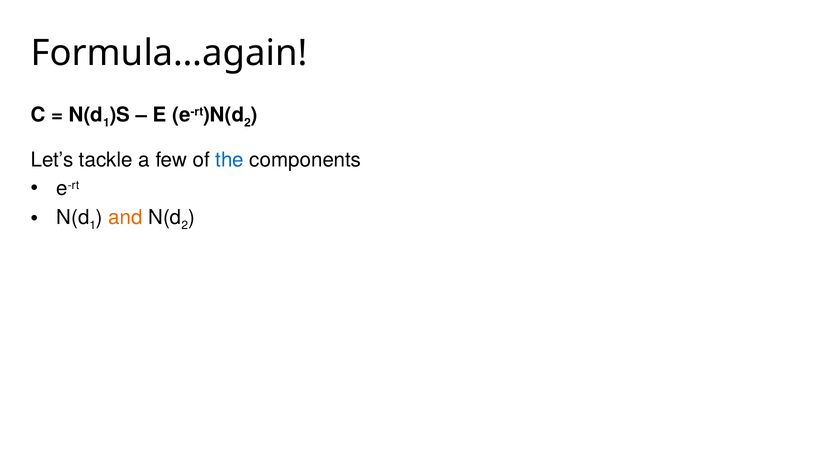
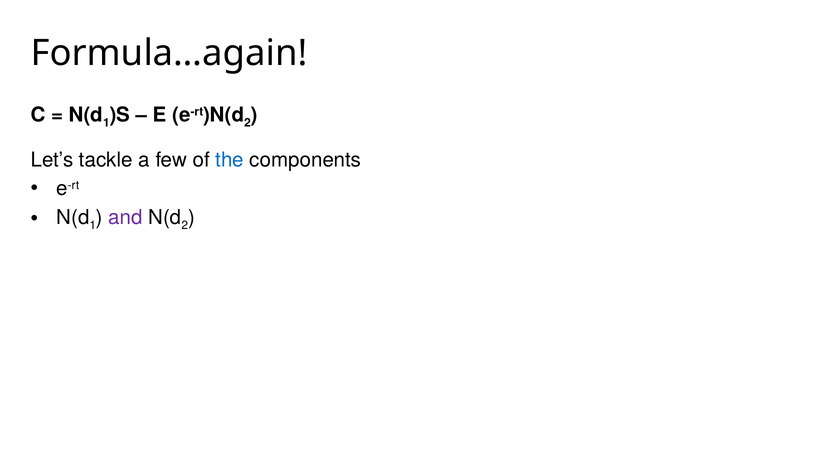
and colour: orange -> purple
